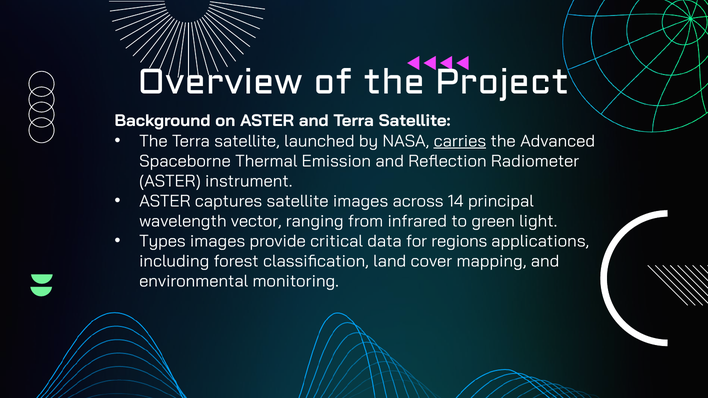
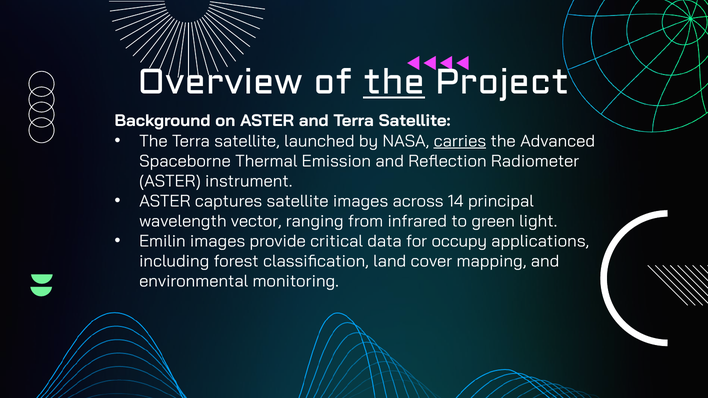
the at (394, 82) underline: none -> present
Types: Types -> Emilin
regions: regions -> occupy
